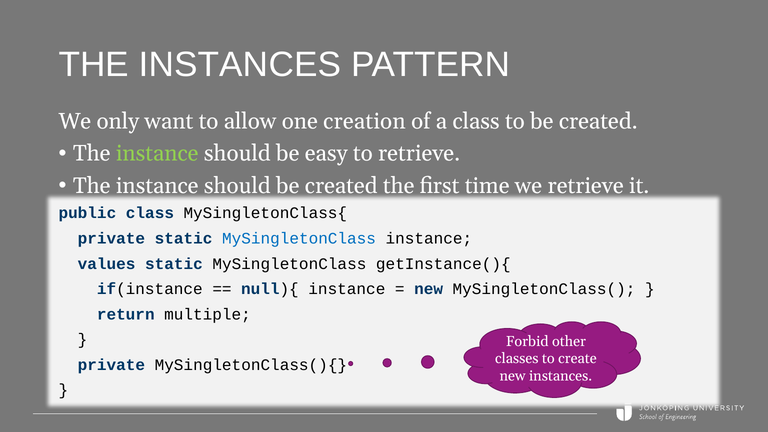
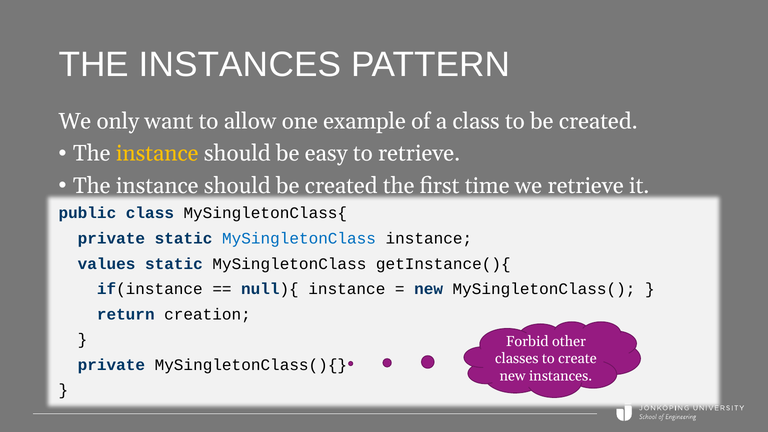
creation: creation -> example
instance at (157, 154) colour: light green -> yellow
multiple: multiple -> creation
